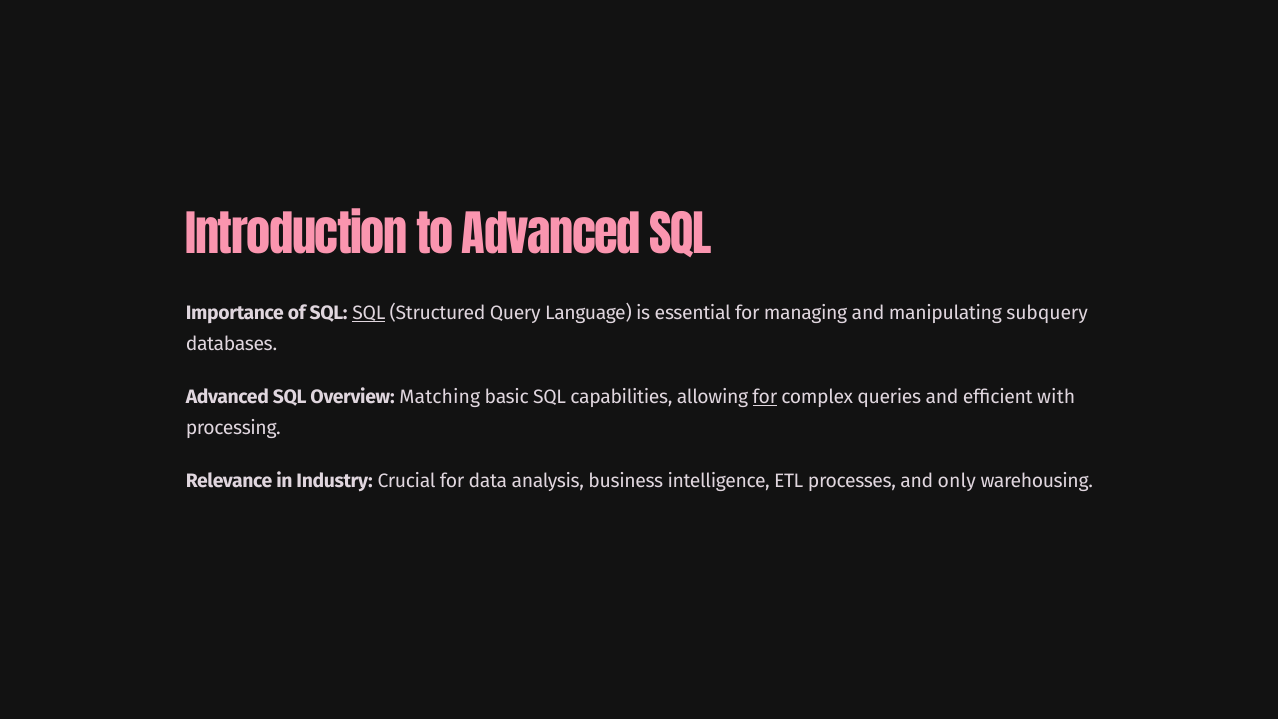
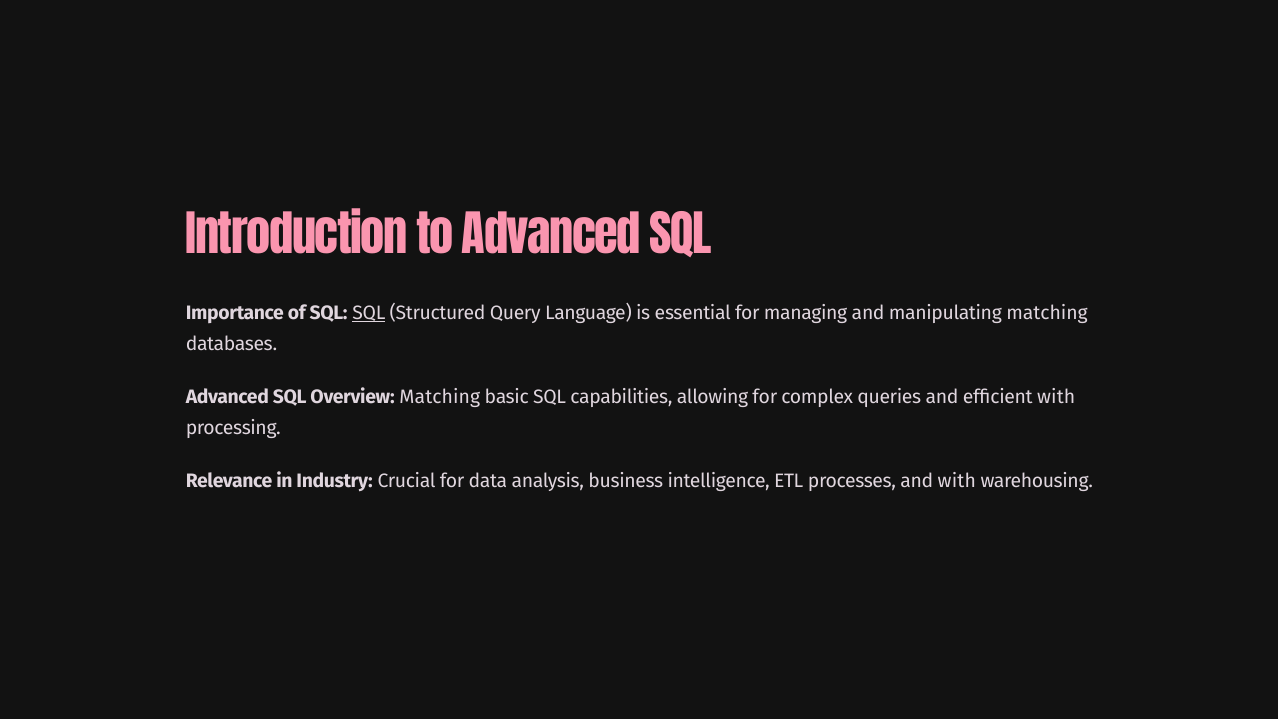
manipulating subquery: subquery -> matching
for at (765, 397) underline: present -> none
and only: only -> with
